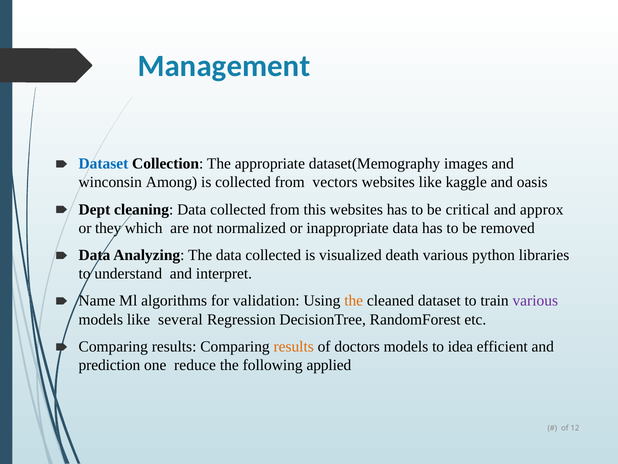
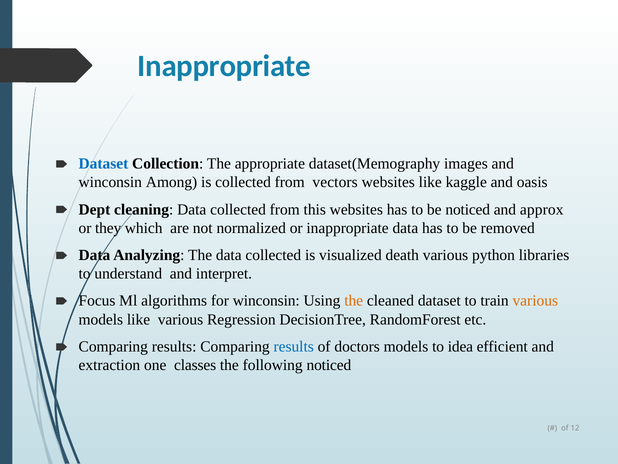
Management at (224, 66): Management -> Inappropriate
be critical: critical -> noticed
Name: Name -> Focus
for validation: validation -> winconsin
various at (535, 301) colour: purple -> orange
like several: several -> various
results at (294, 346) colour: orange -> blue
prediction: prediction -> extraction
reduce: reduce -> classes
following applied: applied -> noticed
